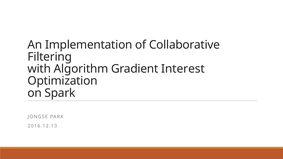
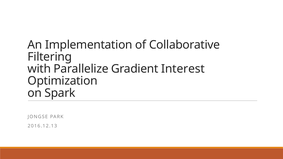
Algorithm: Algorithm -> Parallelize
